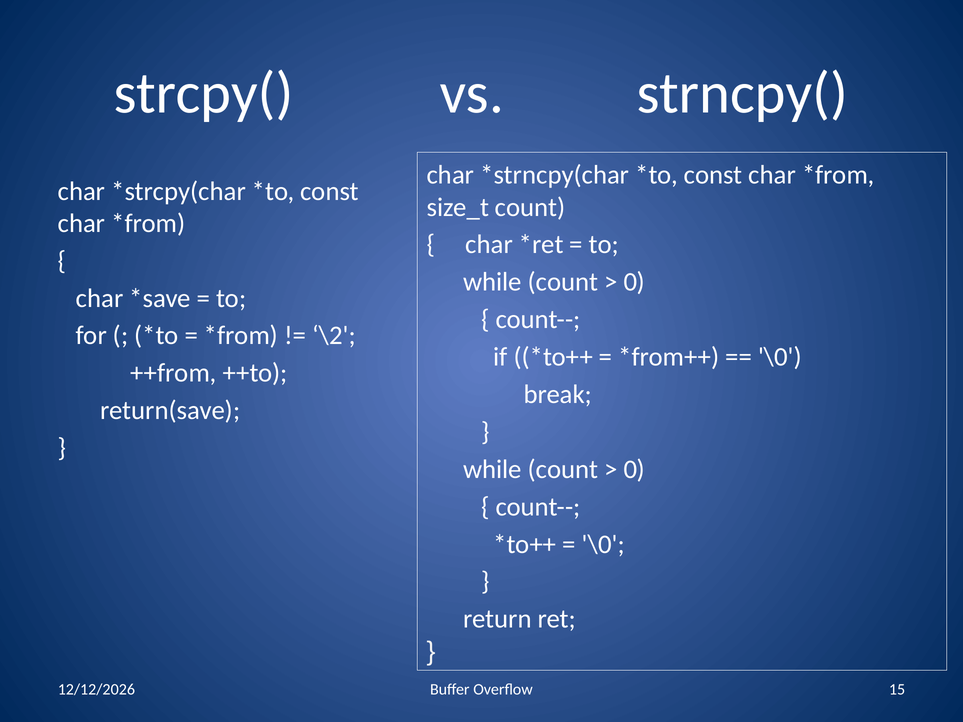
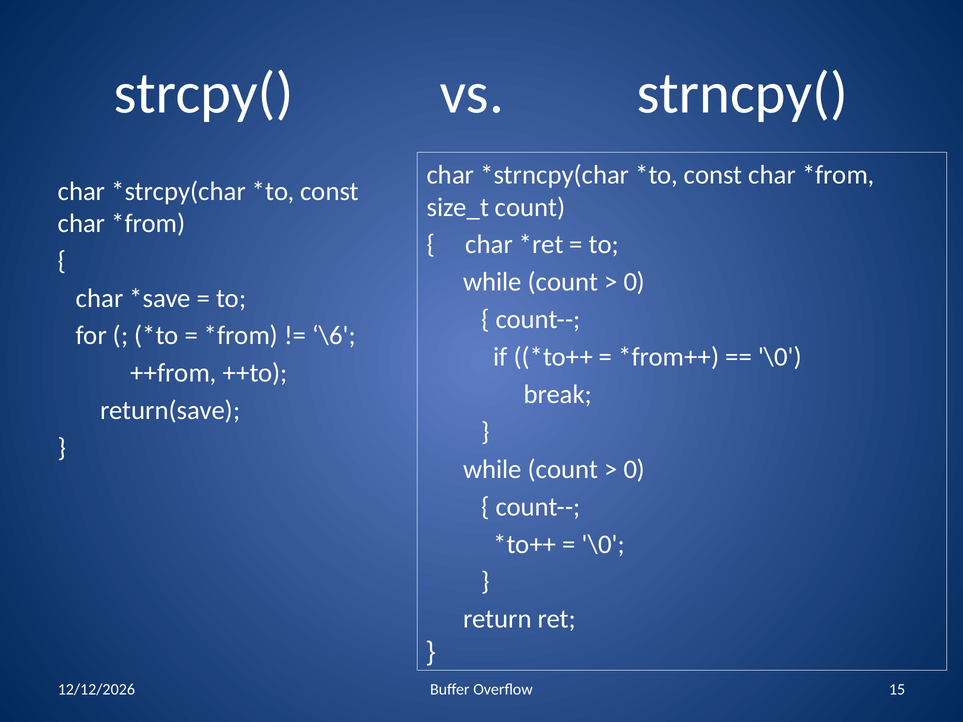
\2: \2 -> \6
